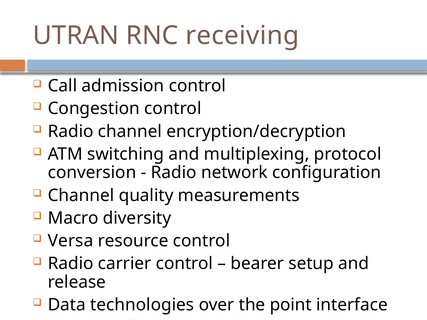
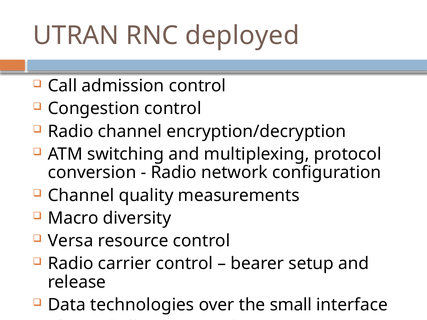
receiving: receiving -> deployed
point: point -> small
